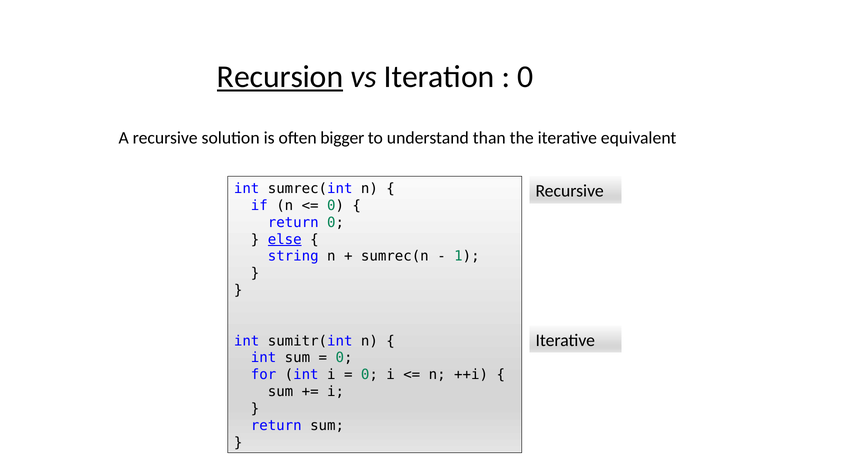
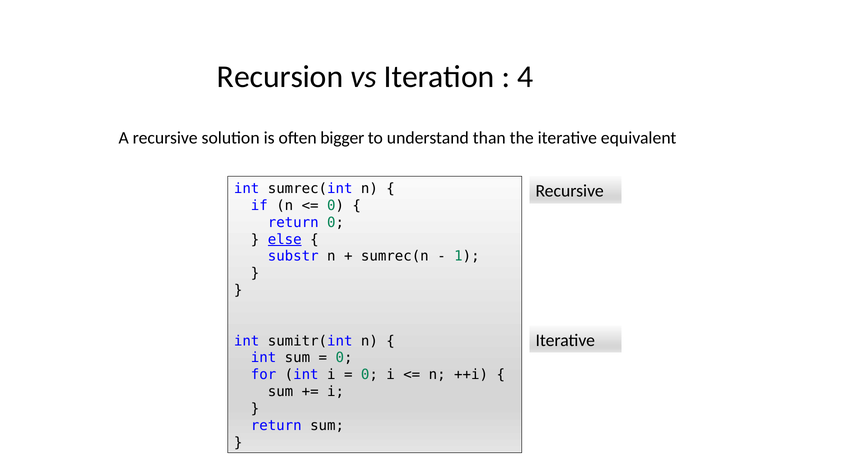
Recursion underline: present -> none
0 at (525, 77): 0 -> 4
string: string -> substr
